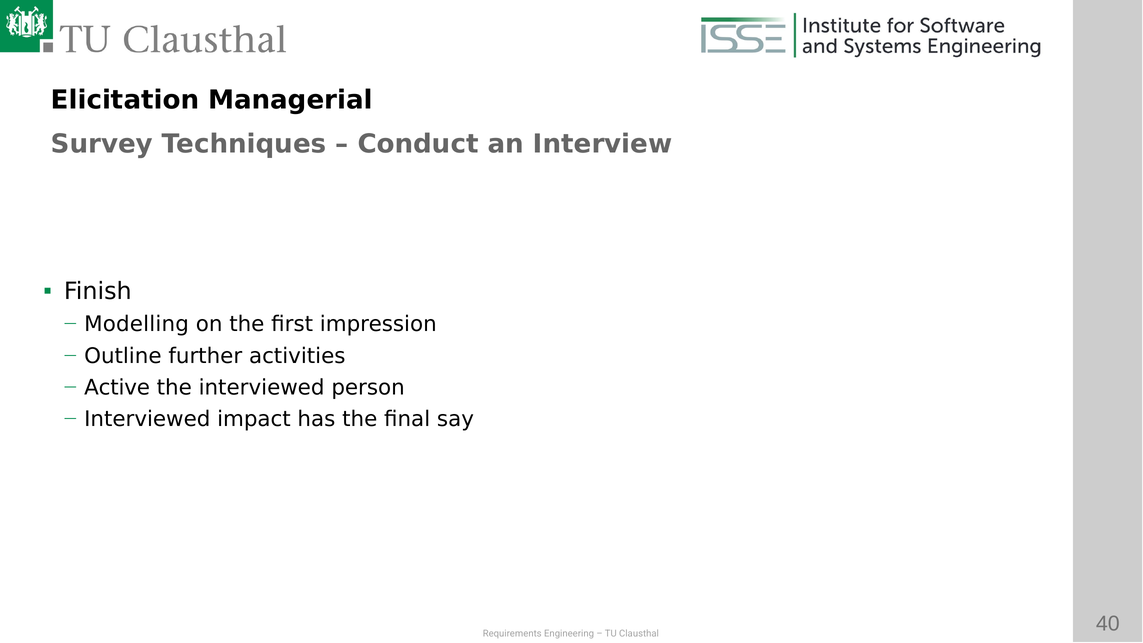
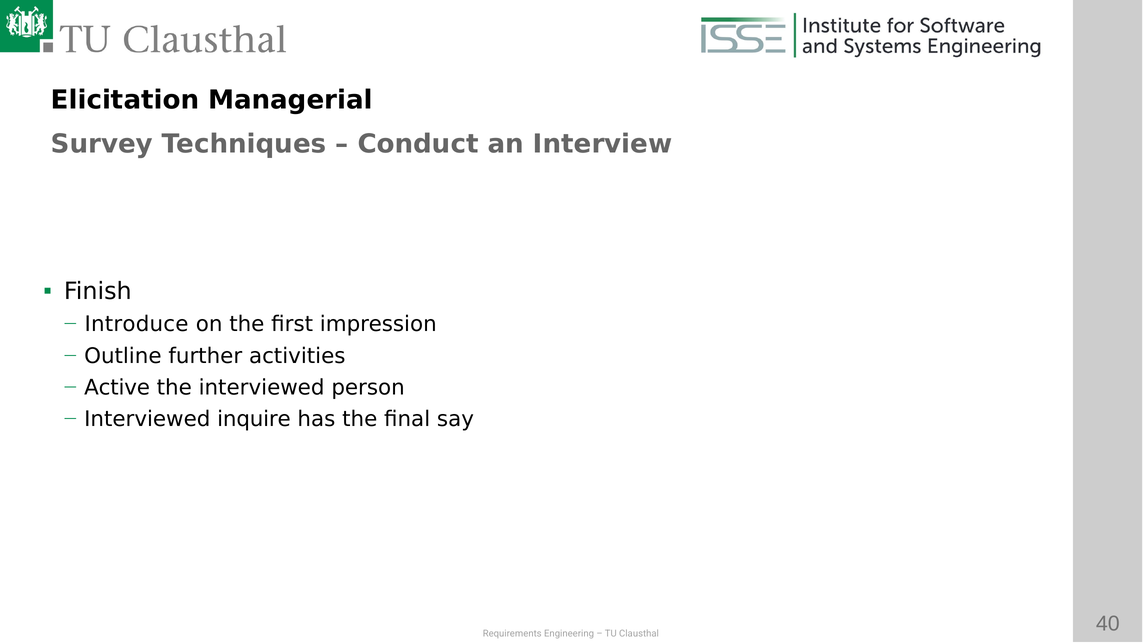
Modelling: Modelling -> Introduce
impact: impact -> inquire
